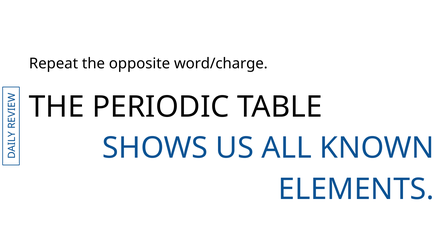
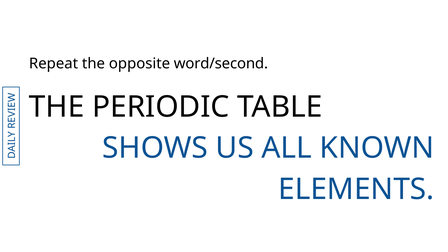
word/charge: word/charge -> word/second
